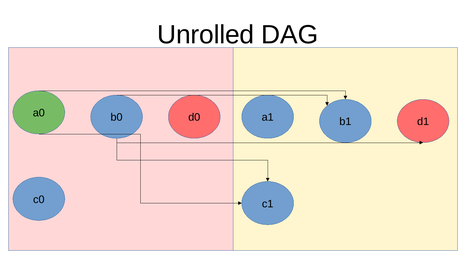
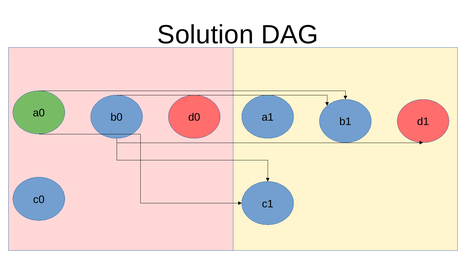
Unrolled: Unrolled -> Solution
